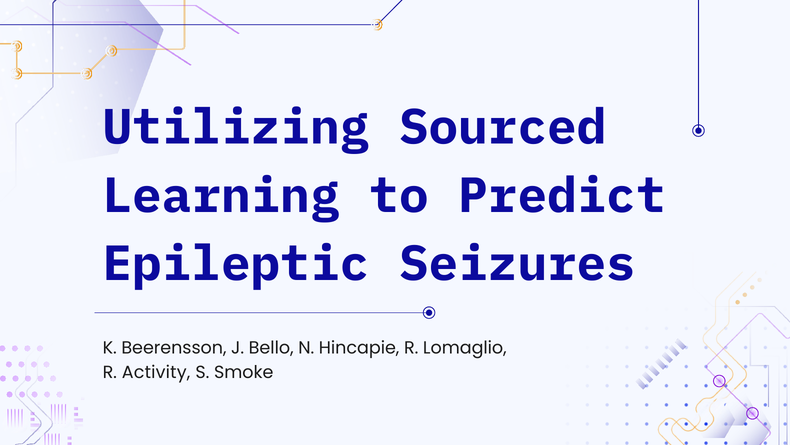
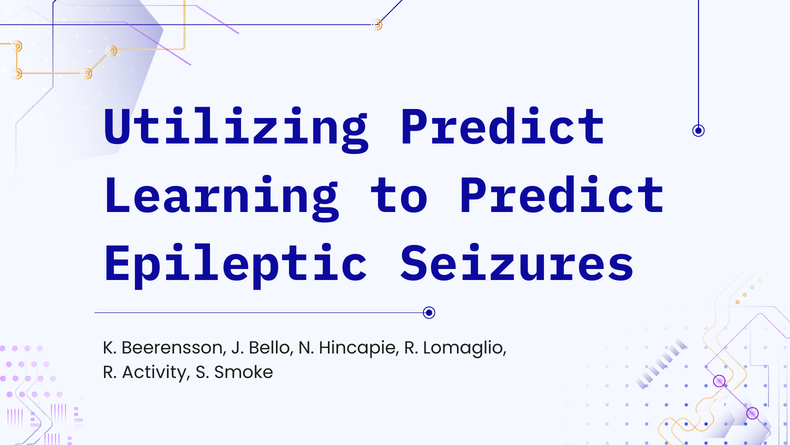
Utilizing Sourced: Sourced -> Predict
